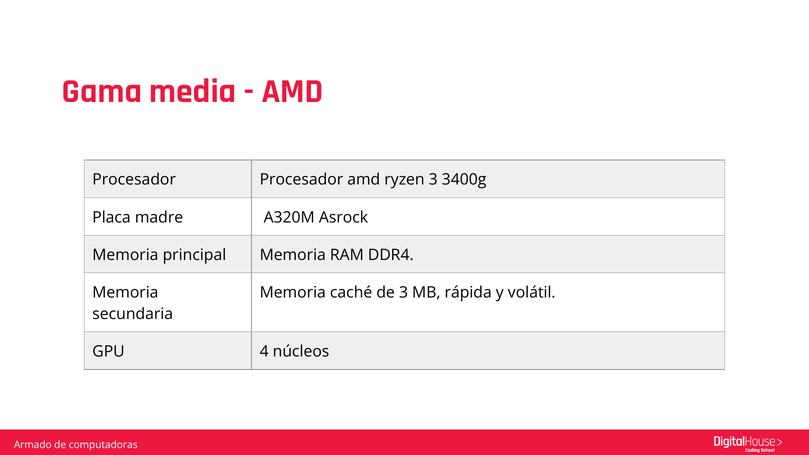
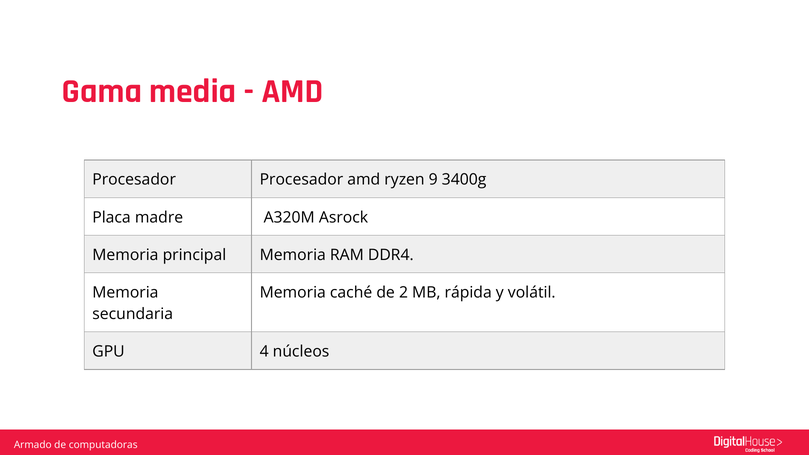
ryzen 3: 3 -> 9
de 3: 3 -> 2
